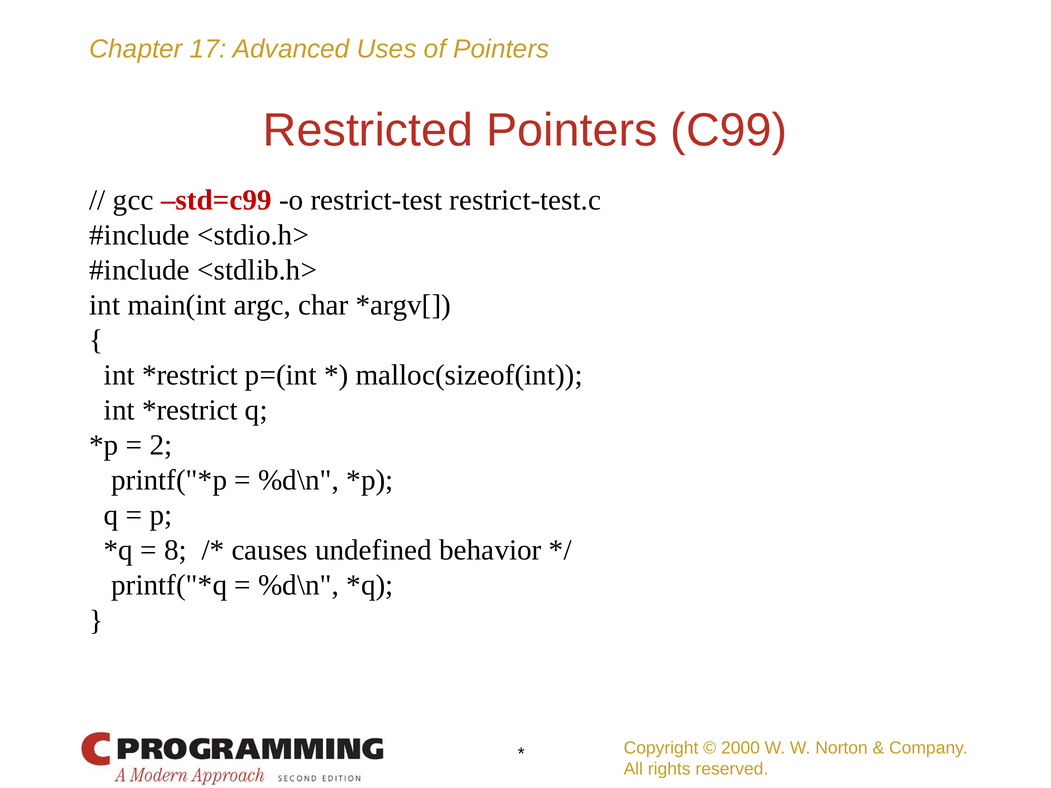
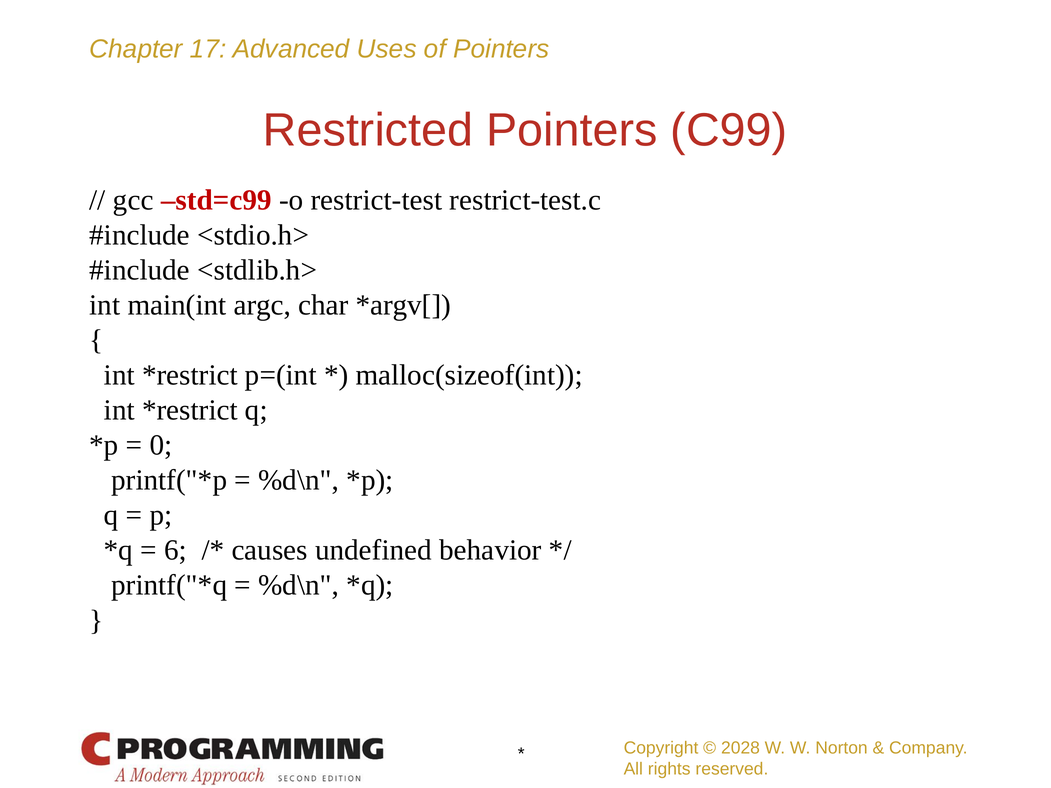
2: 2 -> 0
8: 8 -> 6
2000: 2000 -> 2028
